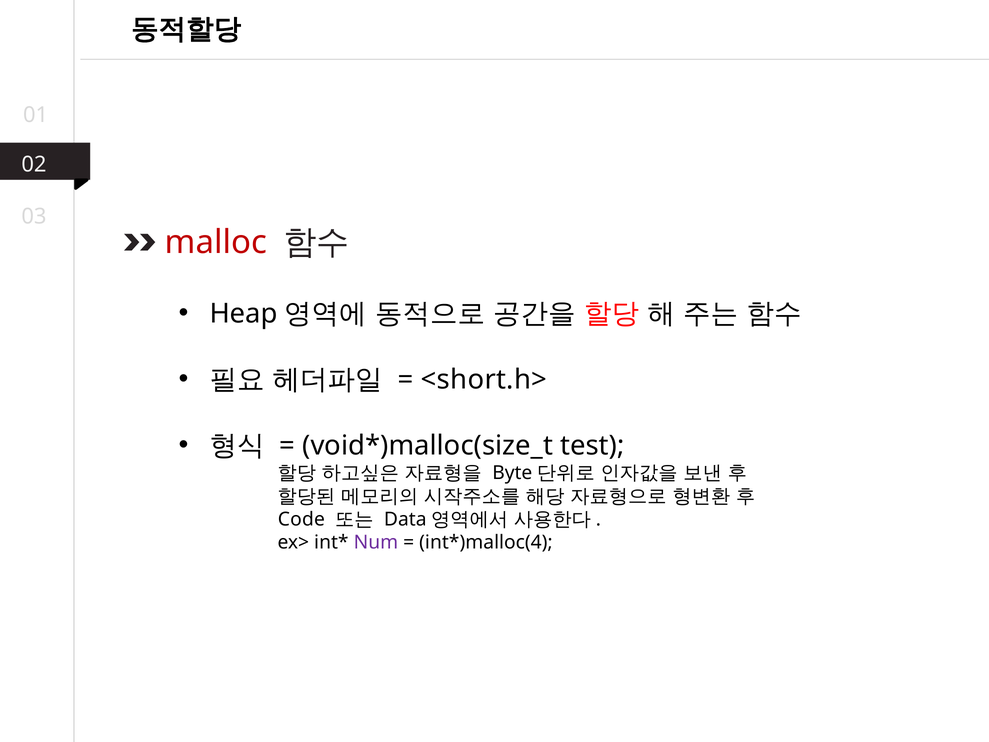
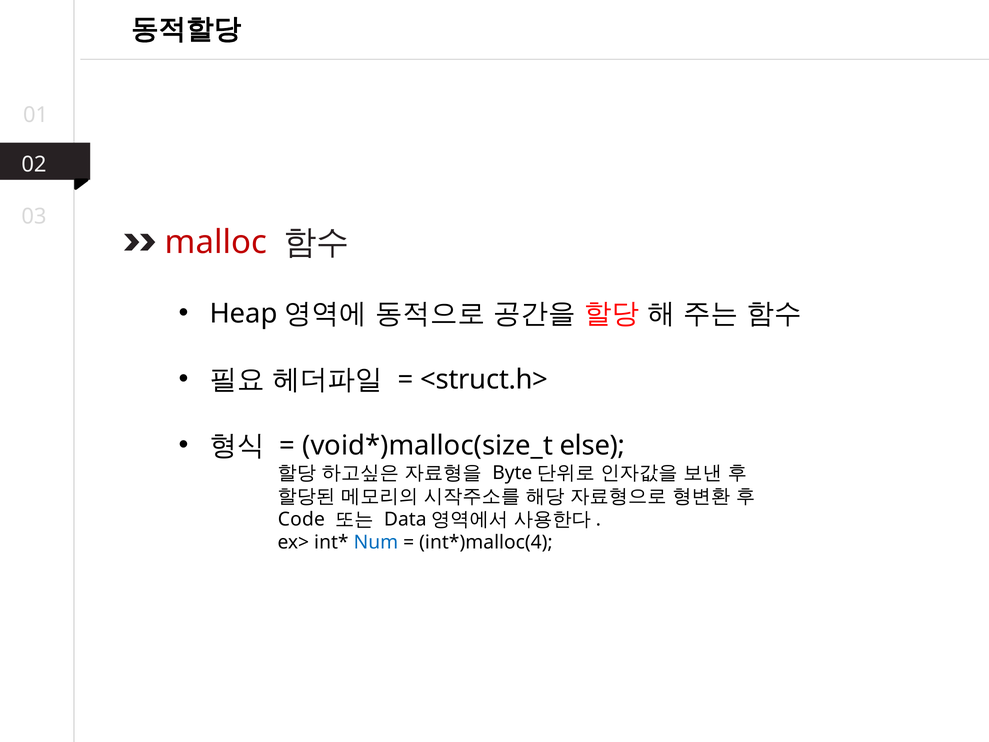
<short.h>: <short.h> -> <struct.h>
test: test -> else
Num colour: purple -> blue
